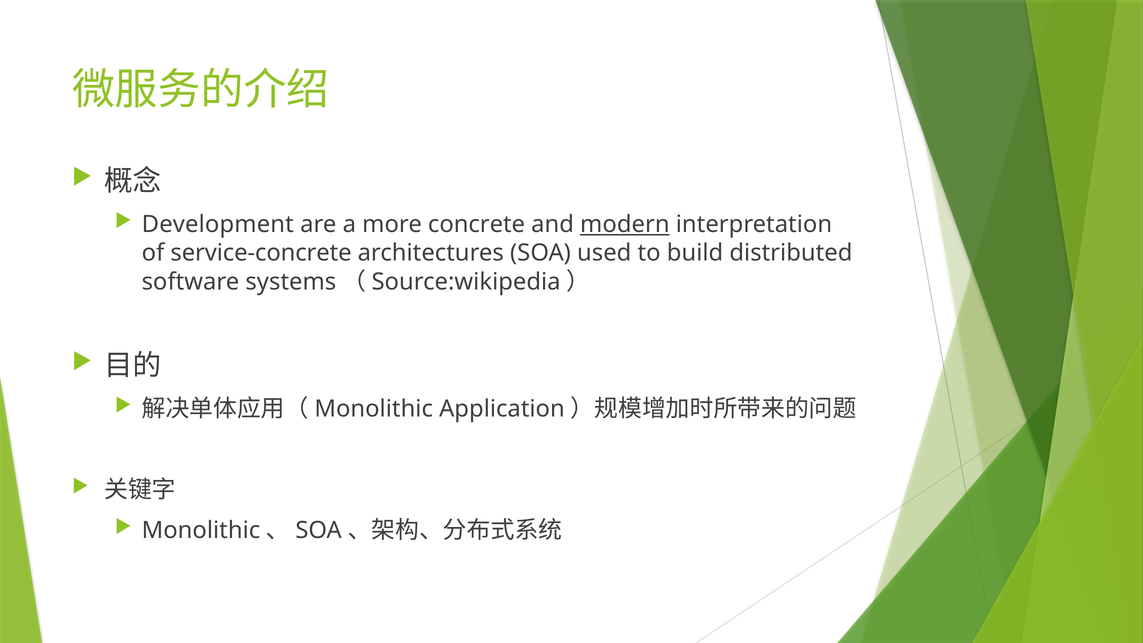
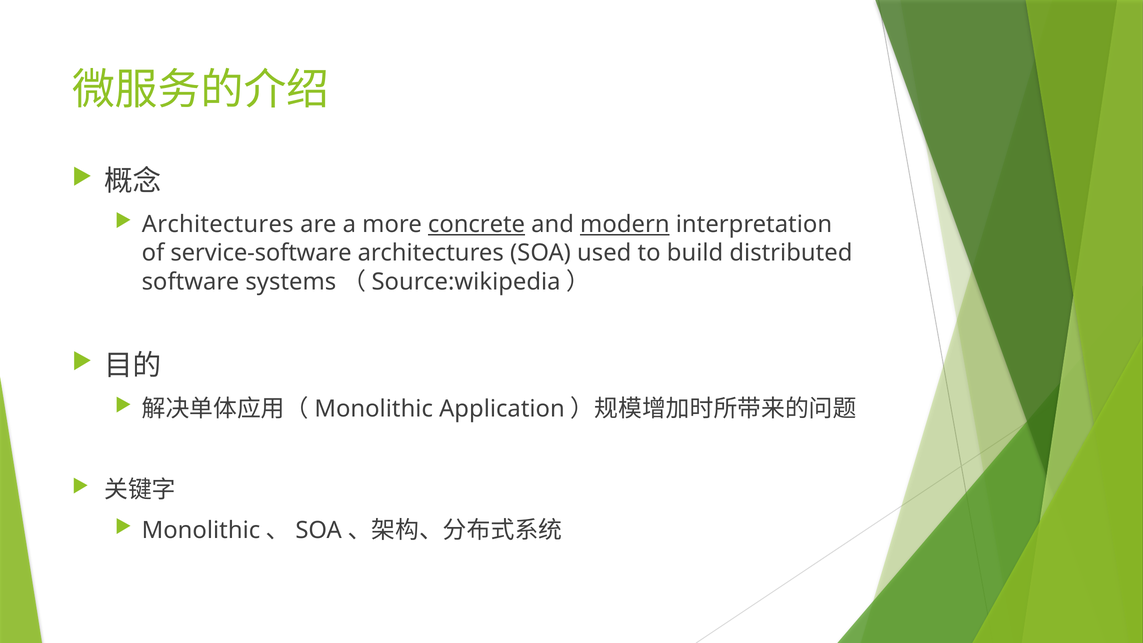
Development at (218, 224): Development -> Architectures
concrete underline: none -> present
service-concrete: service-concrete -> service-software
